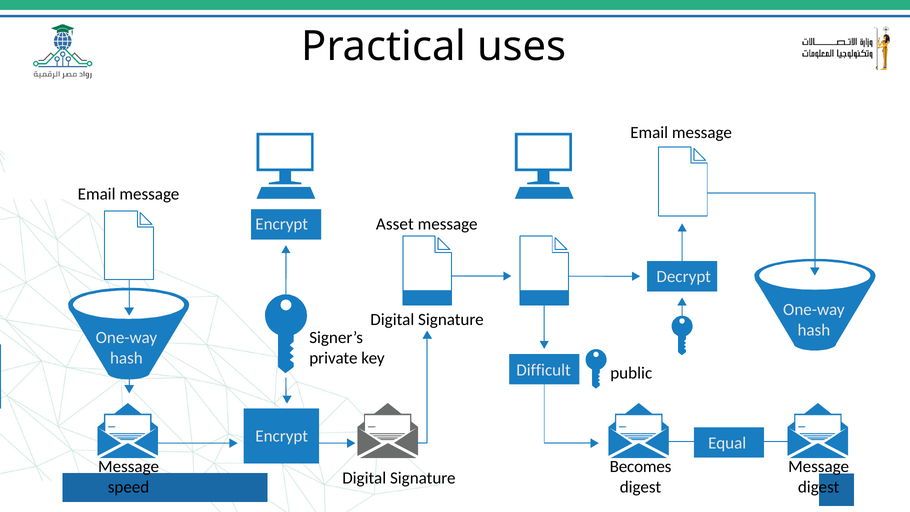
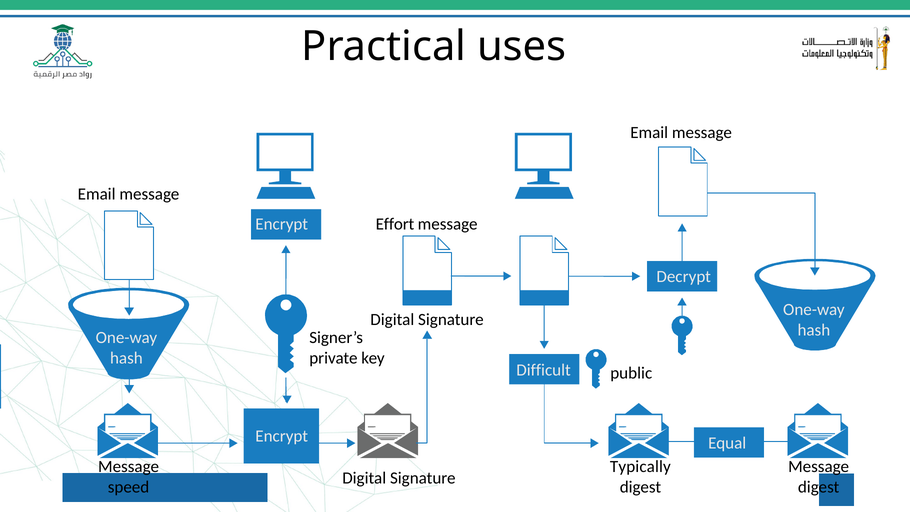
Asset: Asset -> Effort
Becomes: Becomes -> Typically
